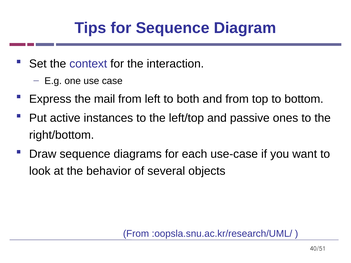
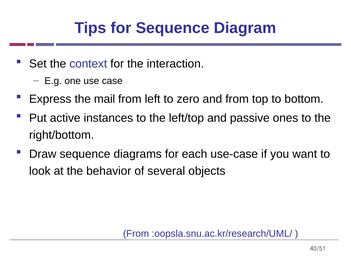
both: both -> zero
